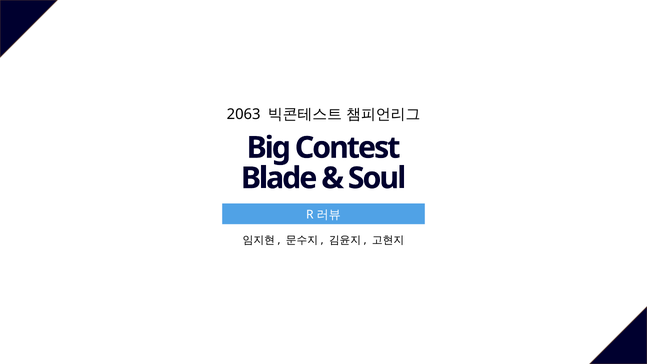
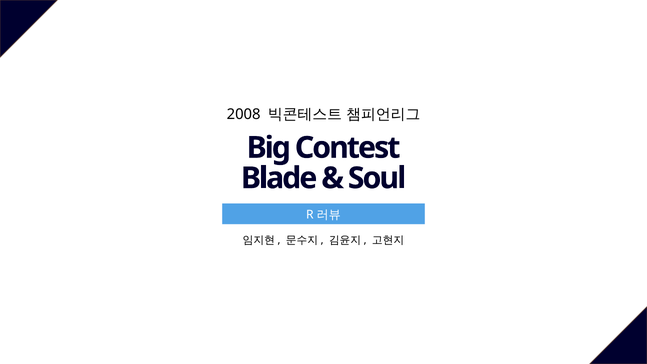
2063: 2063 -> 2008
